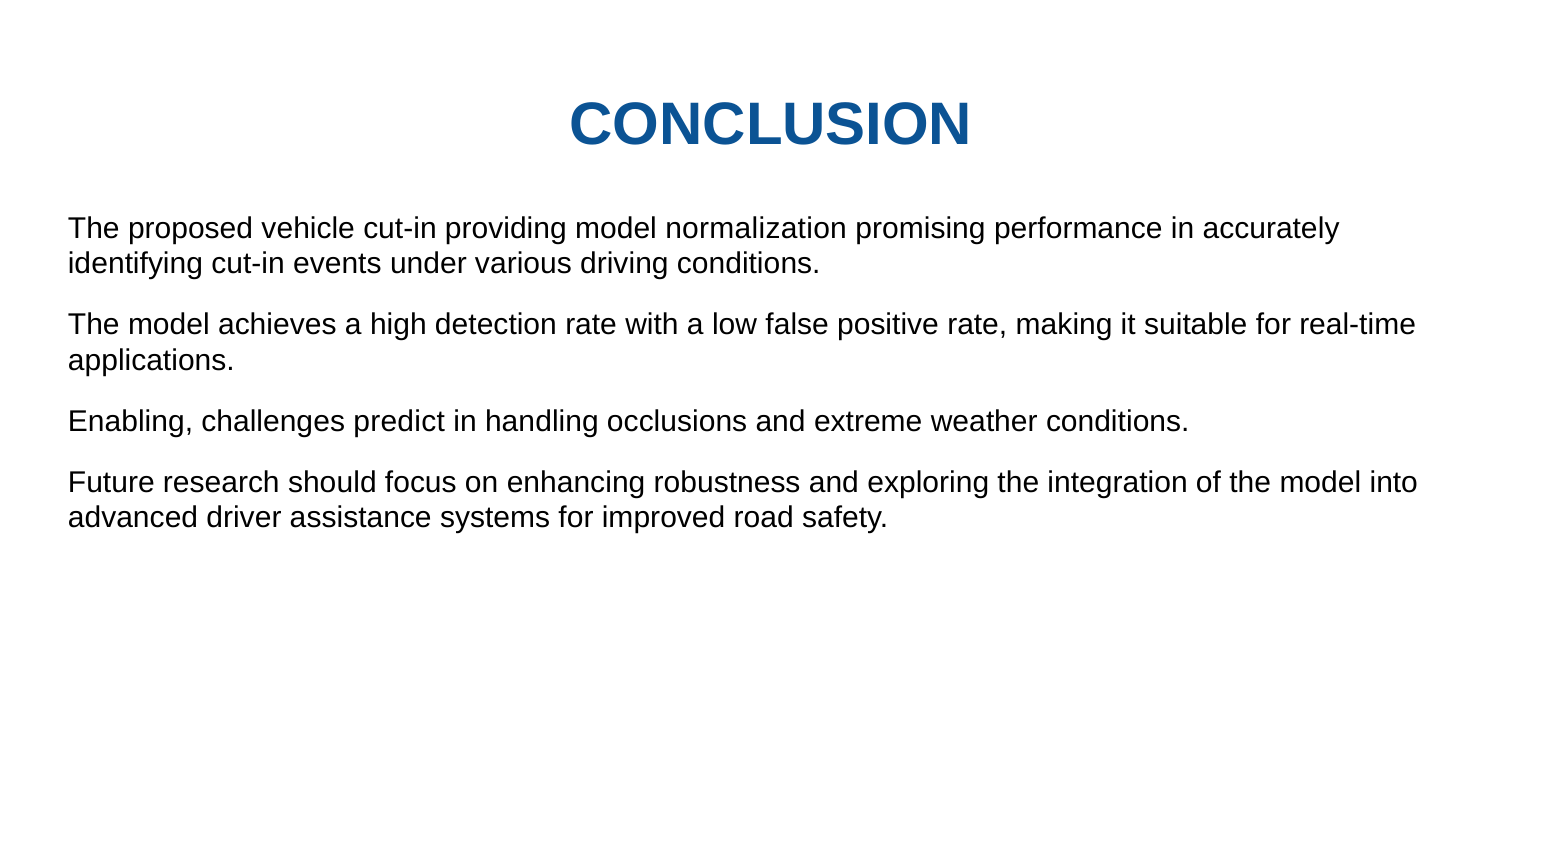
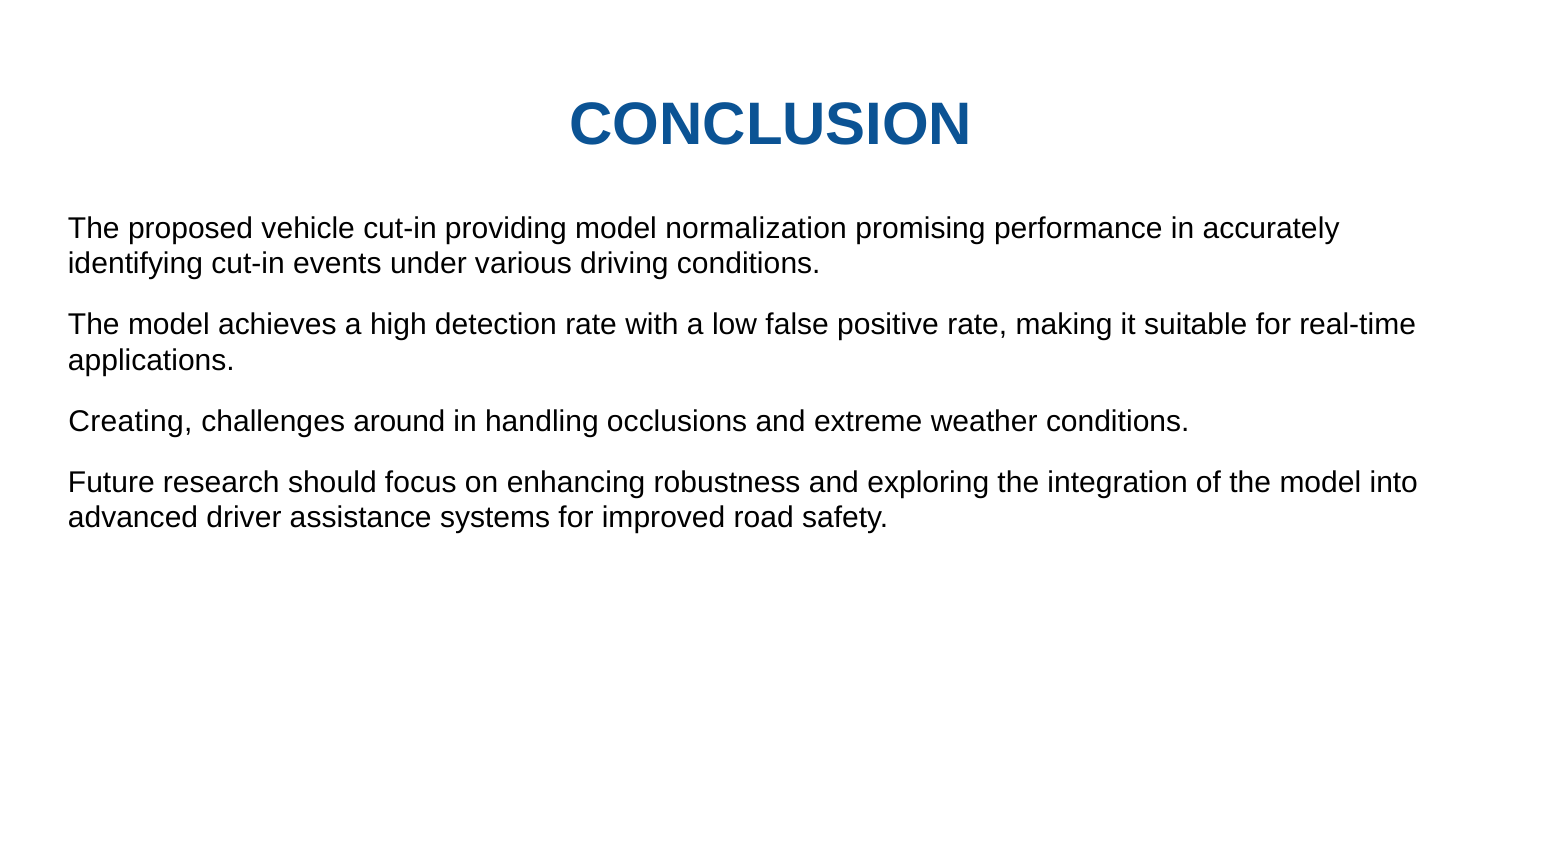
Enabling: Enabling -> Creating
predict: predict -> around
